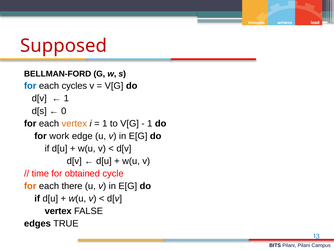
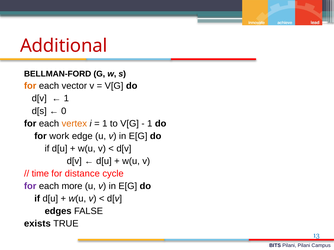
Supposed: Supposed -> Additional
for at (30, 86) colour: blue -> orange
cycles: cycles -> vector
obtained: obtained -> distance
for at (30, 186) colour: orange -> purple
there: there -> more
vertex at (58, 211): vertex -> edges
edges: edges -> exists
